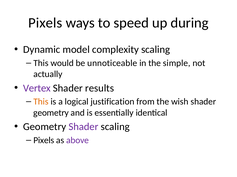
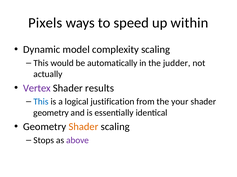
during: during -> within
unnoticeable: unnoticeable -> automatically
simple: simple -> judder
This at (41, 102) colour: orange -> blue
wish: wish -> your
Shader at (83, 127) colour: purple -> orange
Pixels at (44, 141): Pixels -> Stops
